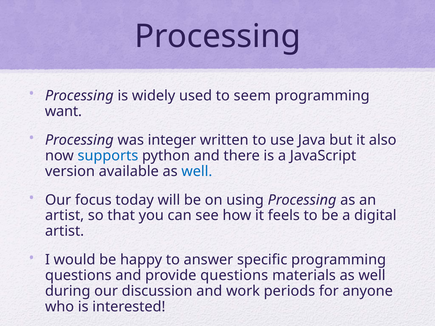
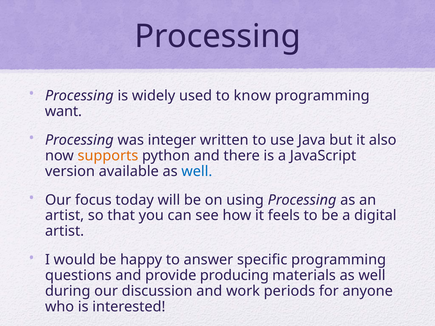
seem: seem -> know
supports colour: blue -> orange
provide questions: questions -> producing
